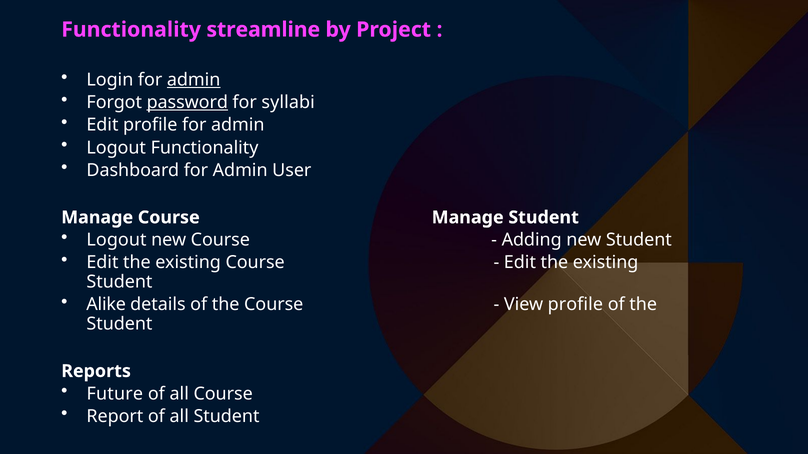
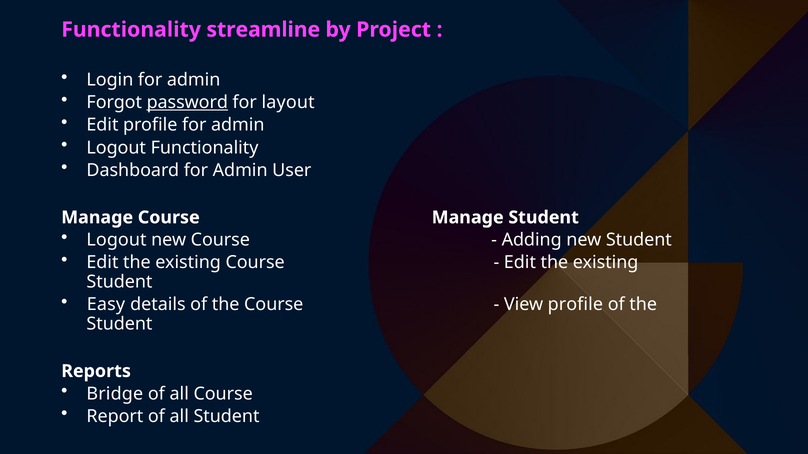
admin at (194, 80) underline: present -> none
syllabi: syllabi -> layout
Alike: Alike -> Easy
Future: Future -> Bridge
